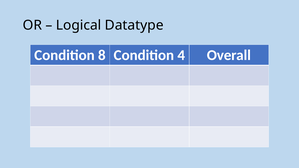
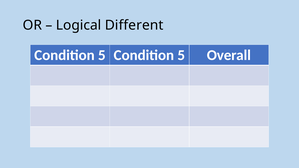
Datatype: Datatype -> Different
8 at (102, 55): 8 -> 5
4 at (181, 55): 4 -> 5
